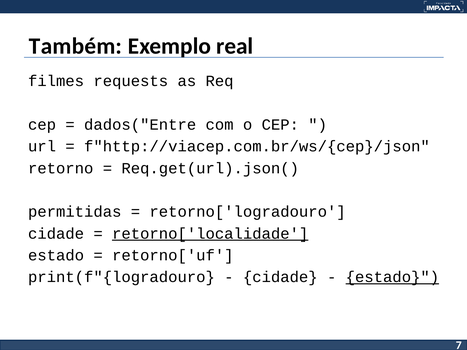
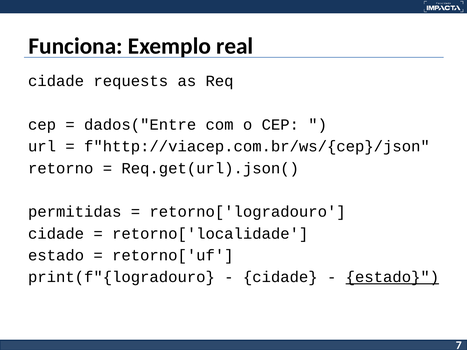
Também: Também -> Funciona
filmes at (56, 81): filmes -> cidade
retorno['localidade underline: present -> none
